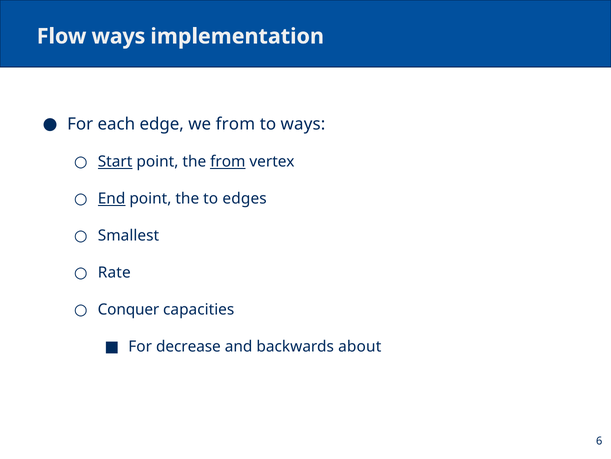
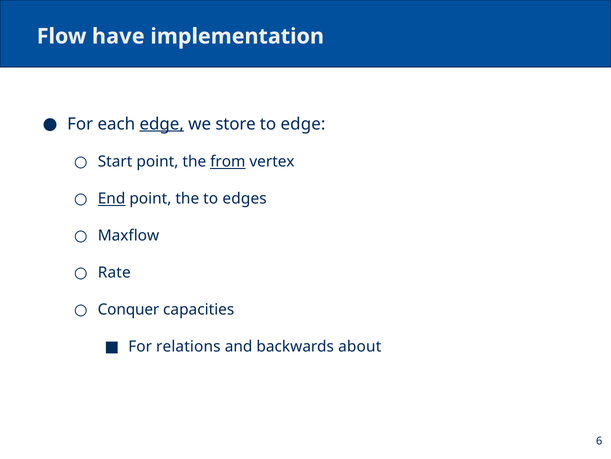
Flow ways: ways -> have
edge at (162, 124) underline: none -> present
we from: from -> store
to ways: ways -> edge
Start underline: present -> none
Smallest: Smallest -> Maxflow
decrease: decrease -> relations
